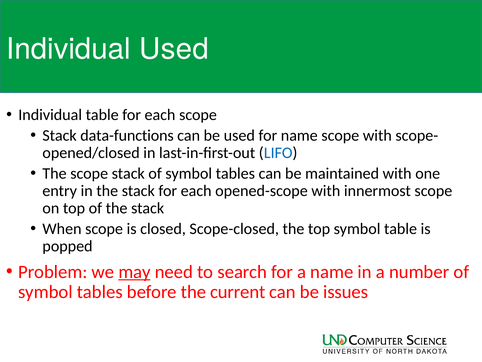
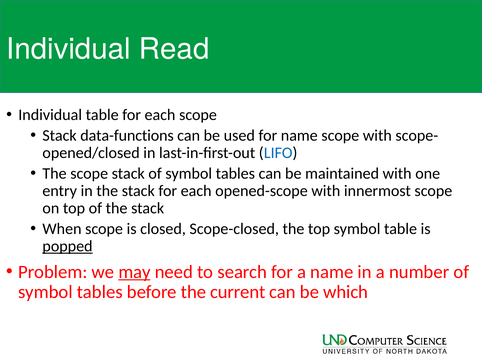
Individual Used: Used -> Read
popped underline: none -> present
issues: issues -> which
